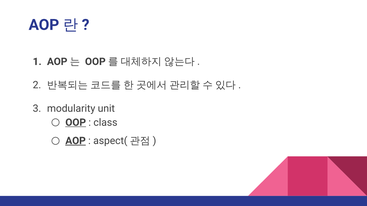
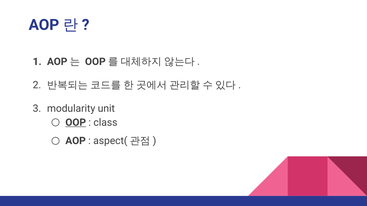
AOP at (76, 141) underline: present -> none
